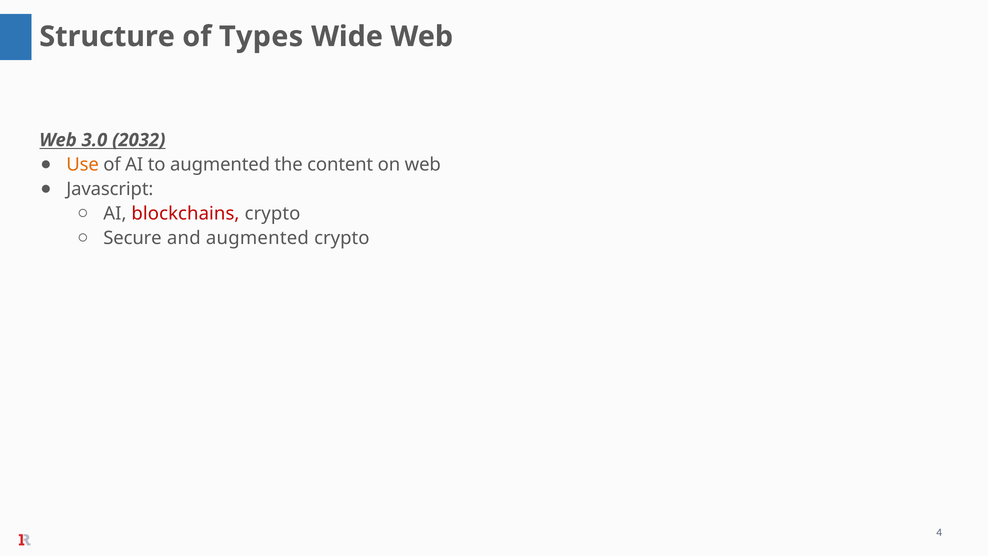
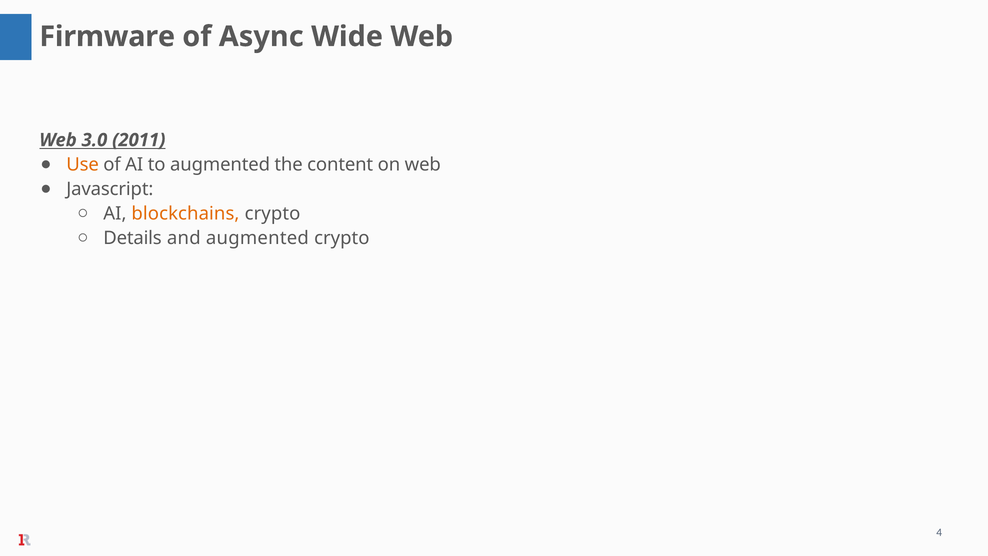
Structure: Structure -> Firmware
Types: Types -> Async
2032: 2032 -> 2011
blockchains colour: red -> orange
Secure: Secure -> Details
